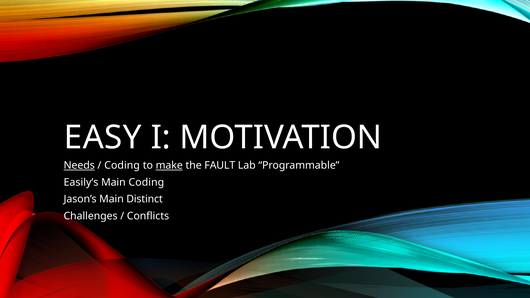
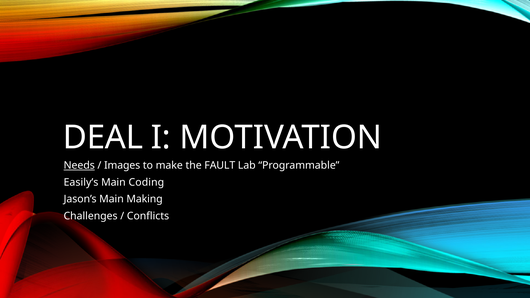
EASY: EASY -> DEAL
Coding at (122, 165): Coding -> Images
make underline: present -> none
Distinct: Distinct -> Making
